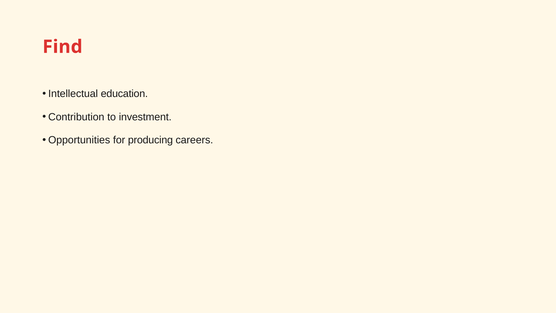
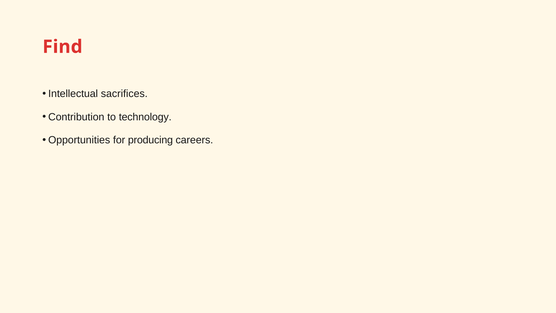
education: education -> sacrifices
investment: investment -> technology
